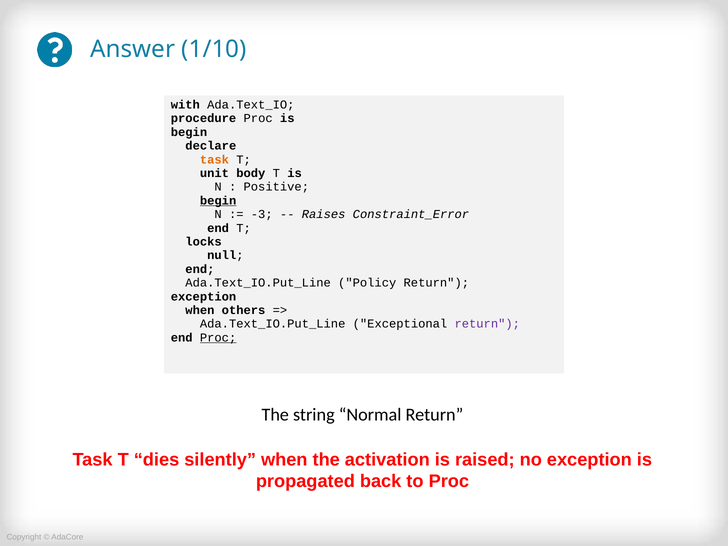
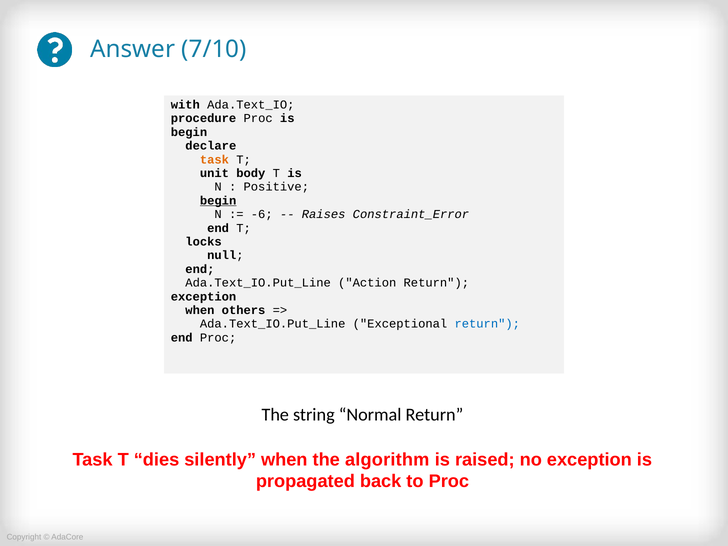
1/10: 1/10 -> 7/10
-3: -3 -> -6
Policy: Policy -> Action
return at (487, 324) colour: purple -> blue
Proc at (218, 338) underline: present -> none
activation: activation -> algorithm
